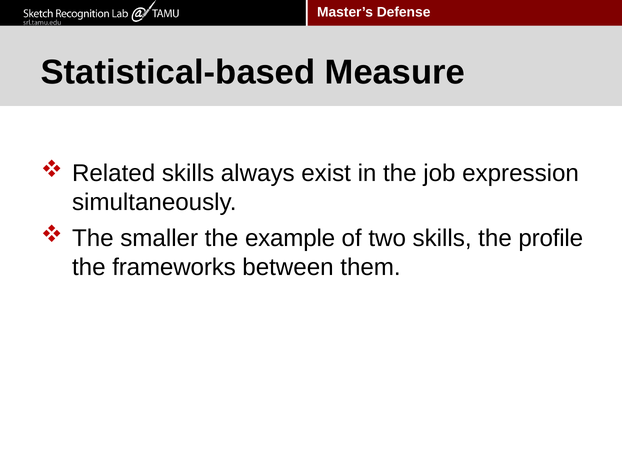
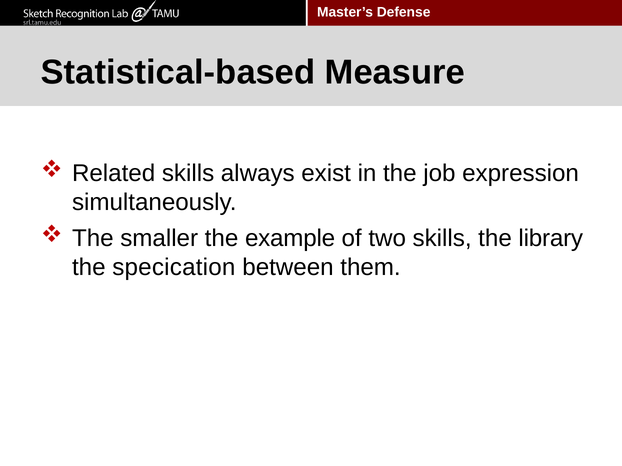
profile: profile -> library
frameworks: frameworks -> specication
